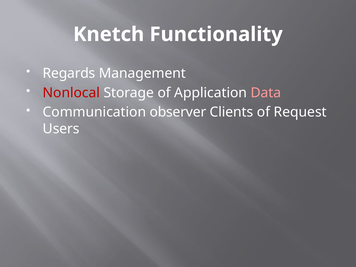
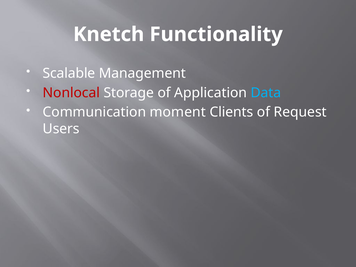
Regards: Regards -> Scalable
Data colour: pink -> light blue
observer: observer -> moment
